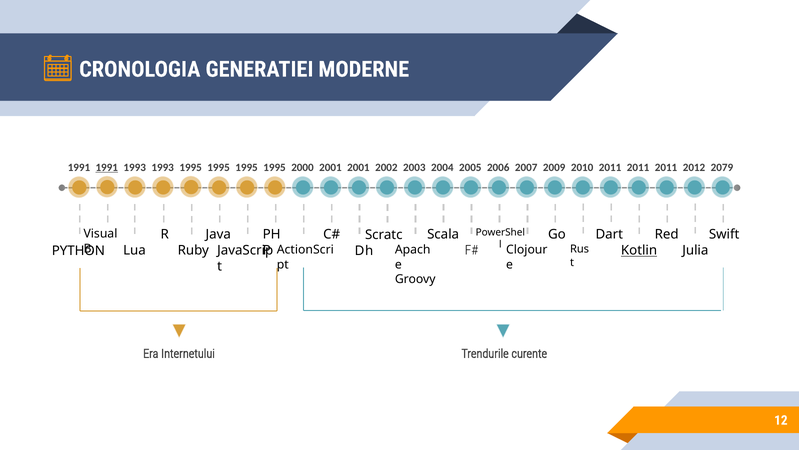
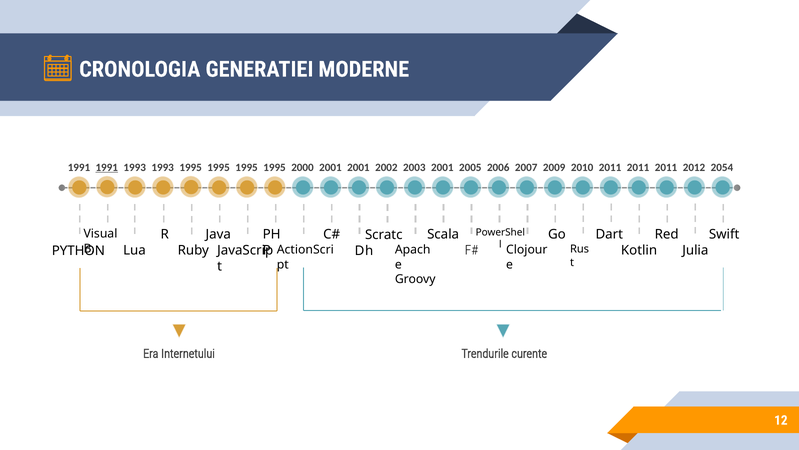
2004 at (442, 167): 2004 -> 2001
2079: 2079 -> 2054
Kotlin underline: present -> none
